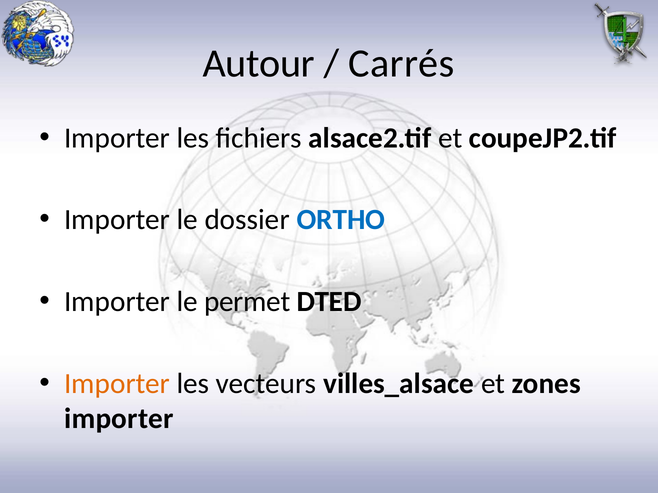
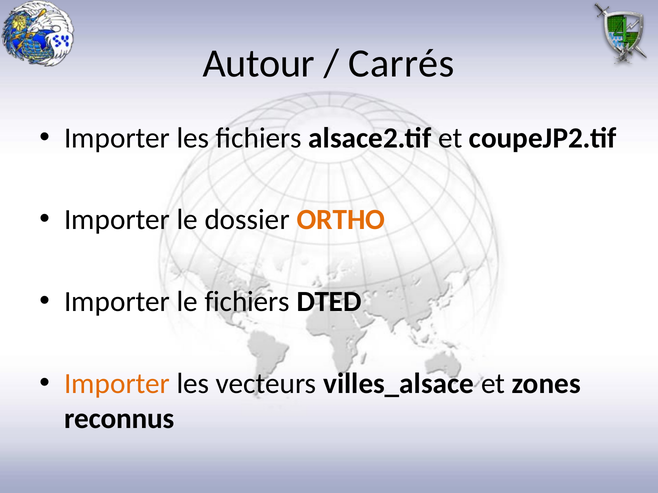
ORTHO colour: blue -> orange
le permet: permet -> fichiers
importer at (119, 419): importer -> reconnus
